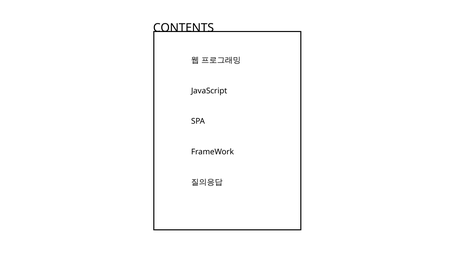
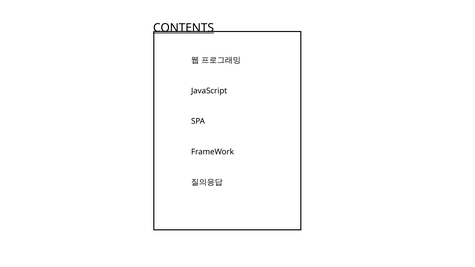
CONTENTS underline: none -> present
